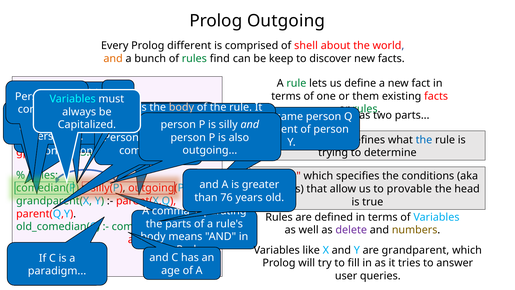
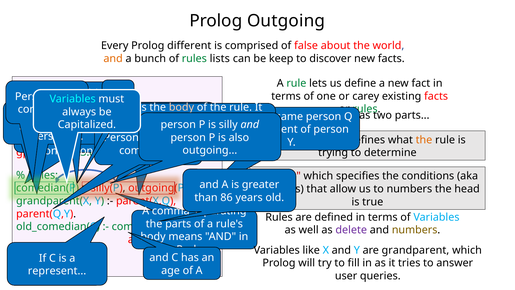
shell: shell -> false
find: find -> lists
them: them -> carey
the at (424, 140) colour: blue -> orange
to provable: provable -> numbers
76: 76 -> 86
paradigm: paradigm -> represent
